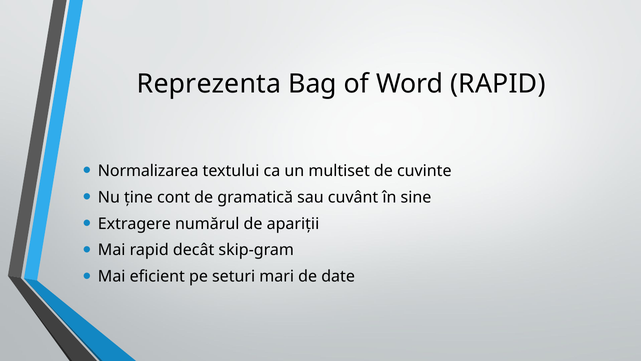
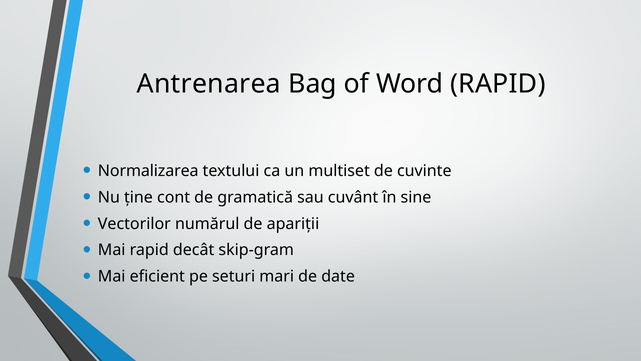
Reprezenta: Reprezenta -> Antrenarea
Extragere: Extragere -> Vectorilor
